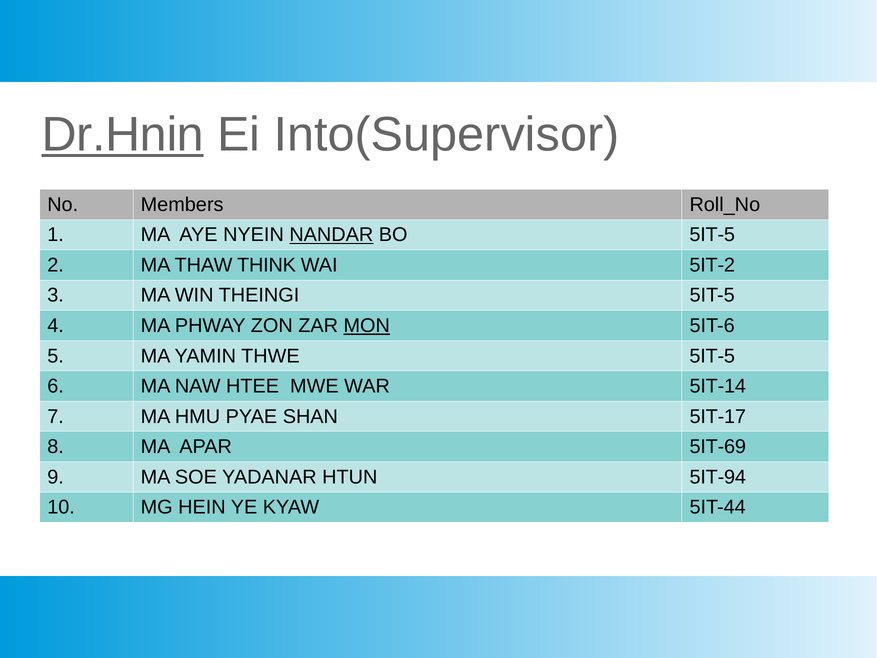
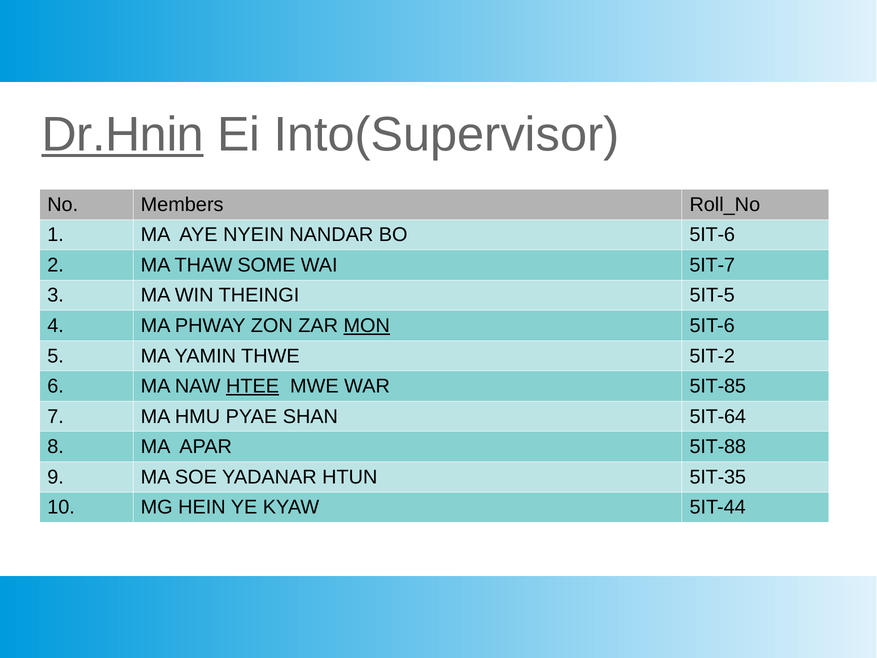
NANDAR underline: present -> none
BO 5IT-5: 5IT-5 -> 5IT-6
THINK: THINK -> SOME
5IT-2: 5IT-2 -> 5IT-7
THWE 5IT-5: 5IT-5 -> 5IT-2
HTEE underline: none -> present
5IT-14: 5IT-14 -> 5IT-85
5IT-17: 5IT-17 -> 5IT-64
5IT-69: 5IT-69 -> 5IT-88
5IT-94: 5IT-94 -> 5IT-35
